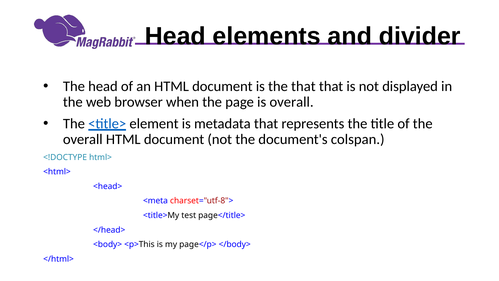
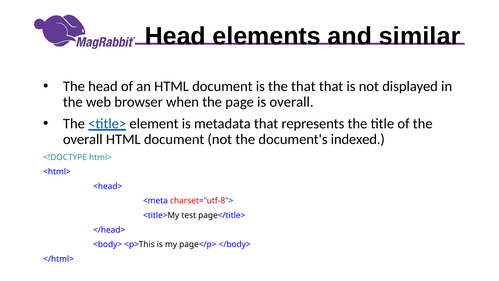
divider: divider -> similar
colspan: colspan -> indexed
